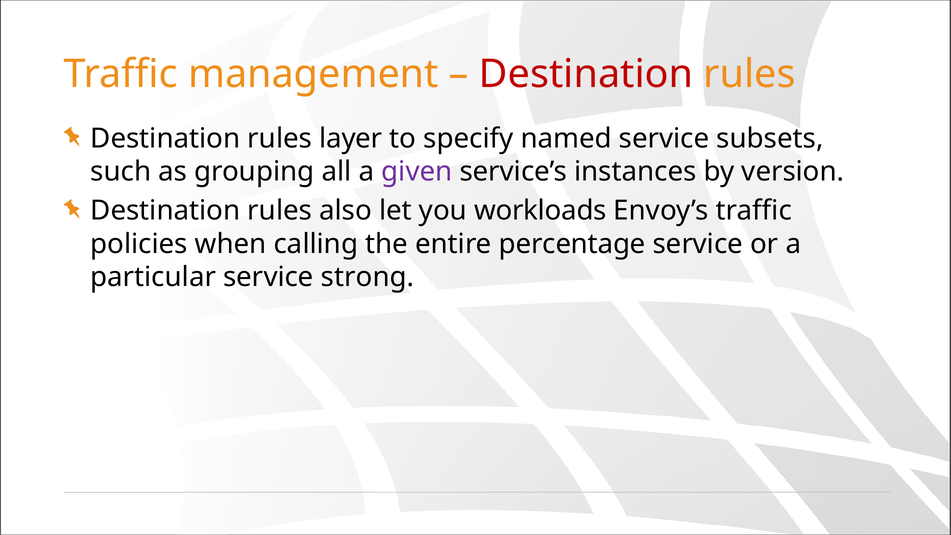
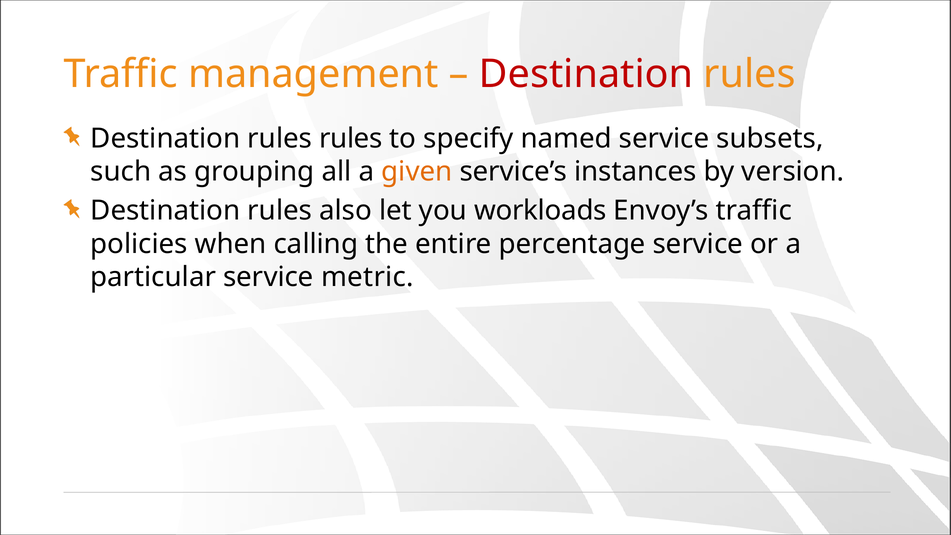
rules layer: layer -> rules
given colour: purple -> orange
strong: strong -> metric
